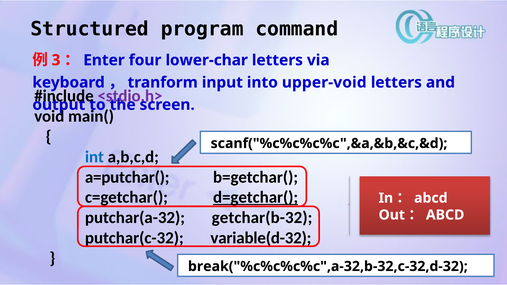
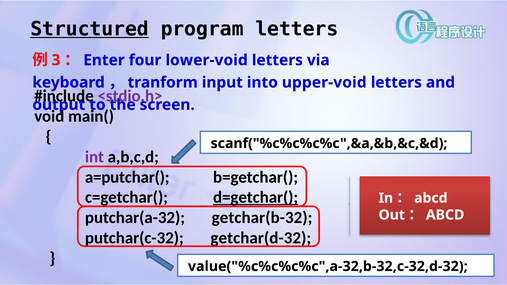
Structured underline: none -> present
program command: command -> letters
lower-char: lower-char -> lower-void
int colour: blue -> purple
variable(d-32: variable(d-32 -> getchar(d-32
break("%c%c%c%c",a-32,b-32,c-32,d-32: break("%c%c%c%c",a-32,b-32,c-32,d-32 -> value("%c%c%c%c",a-32,b-32,c-32,d-32
